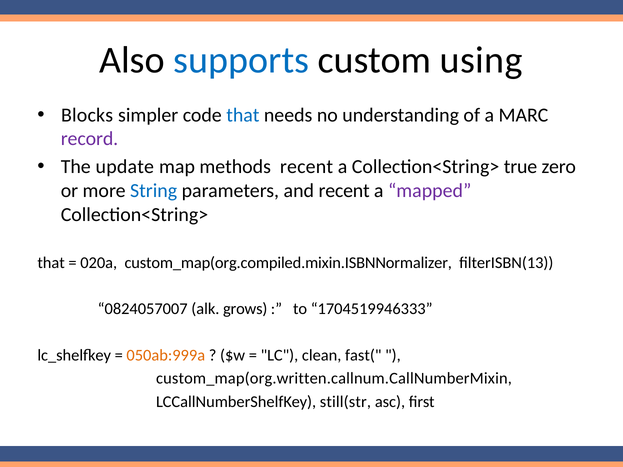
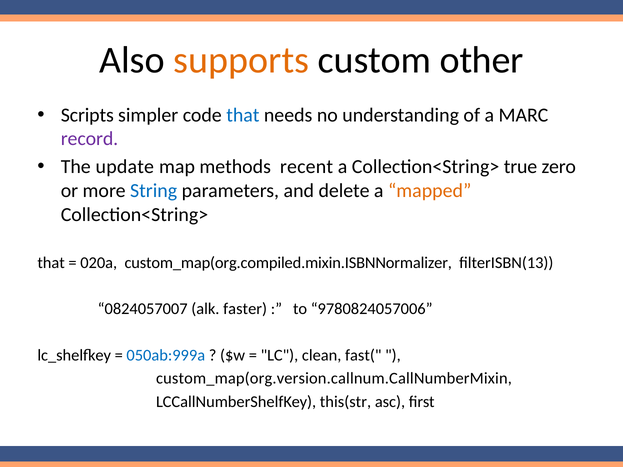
supports colour: blue -> orange
using: using -> other
Blocks: Blocks -> Scripts
and recent: recent -> delete
mapped colour: purple -> orange
grows: grows -> faster
1704519946333: 1704519946333 -> 9780824057006
050ab:999a colour: orange -> blue
custom_map(org.written.callnum.CallNumberMixin: custom_map(org.written.callnum.CallNumberMixin -> custom_map(org.version.callnum.CallNumberMixin
still(str: still(str -> this(str
